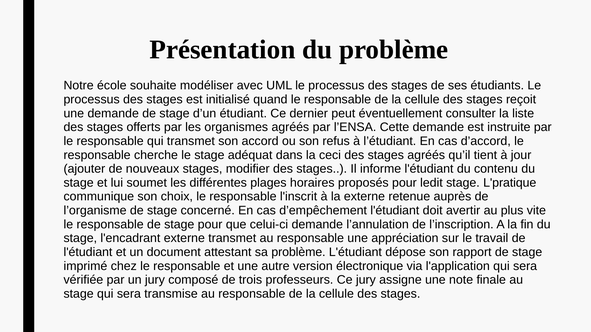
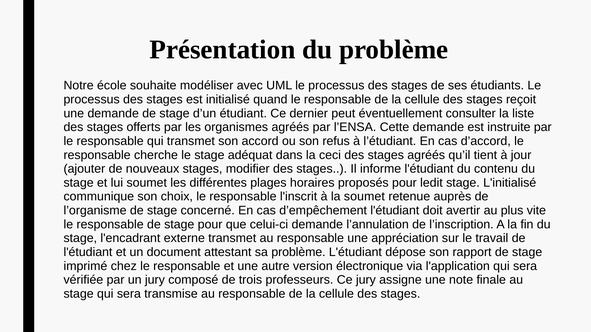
L'pratique: L'pratique -> L'initialisé
la externe: externe -> soumet
